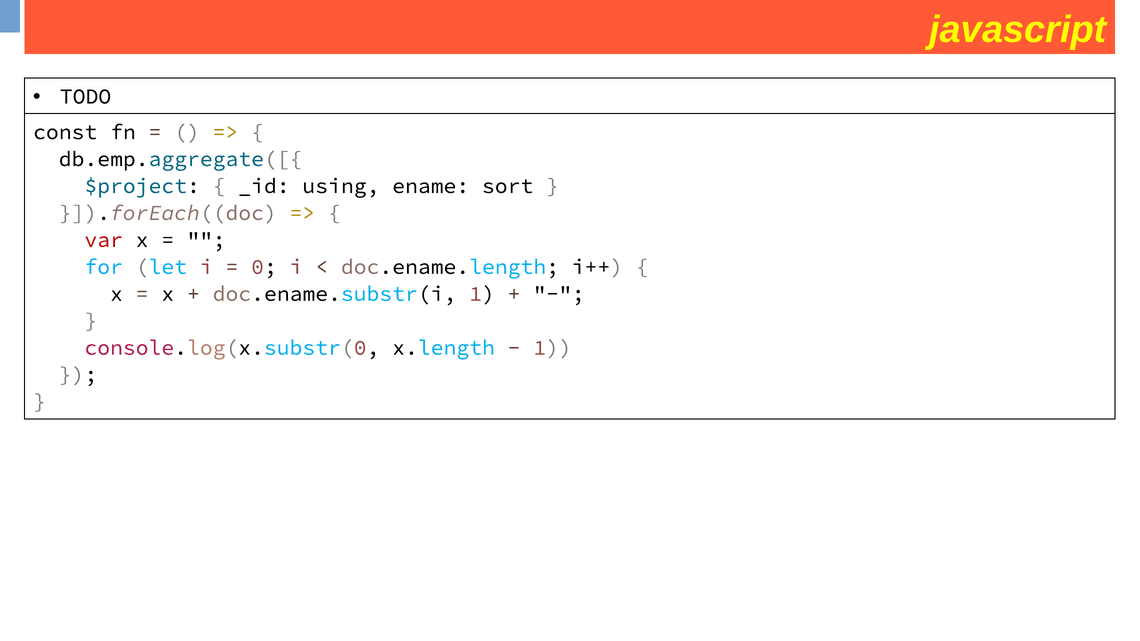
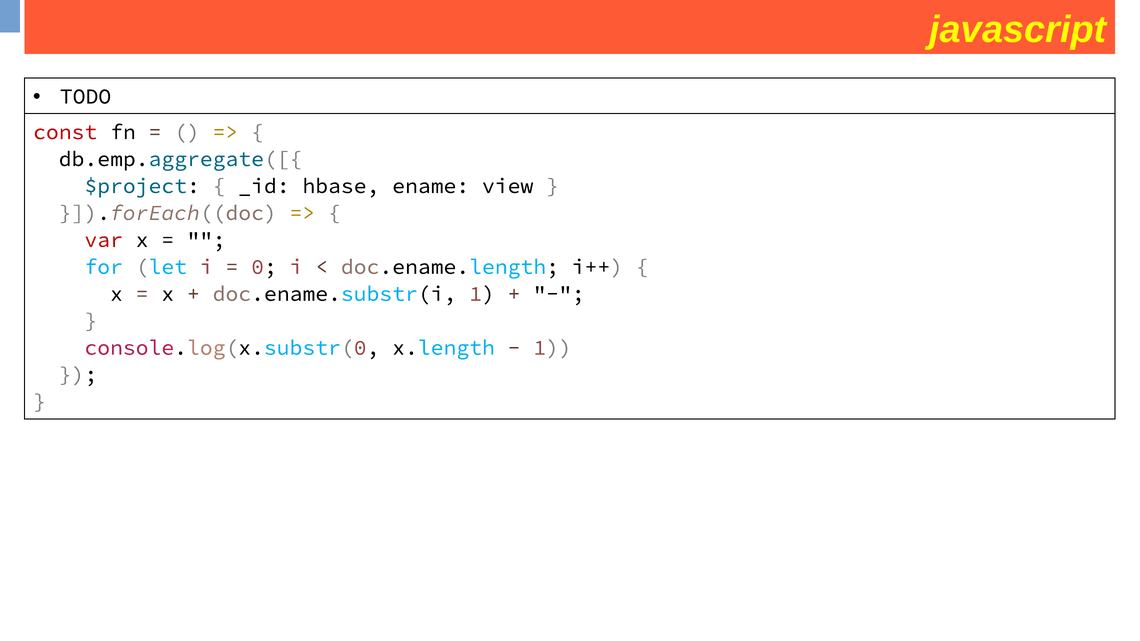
const colour: black -> red
using: using -> hbase
sort: sort -> view
